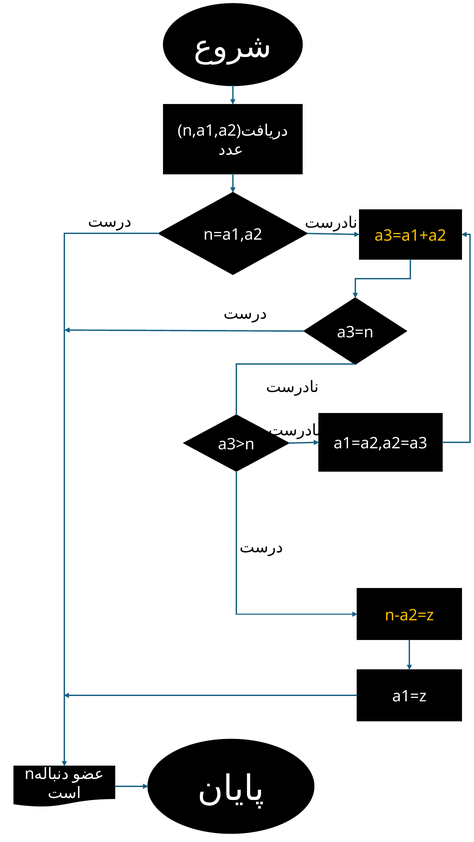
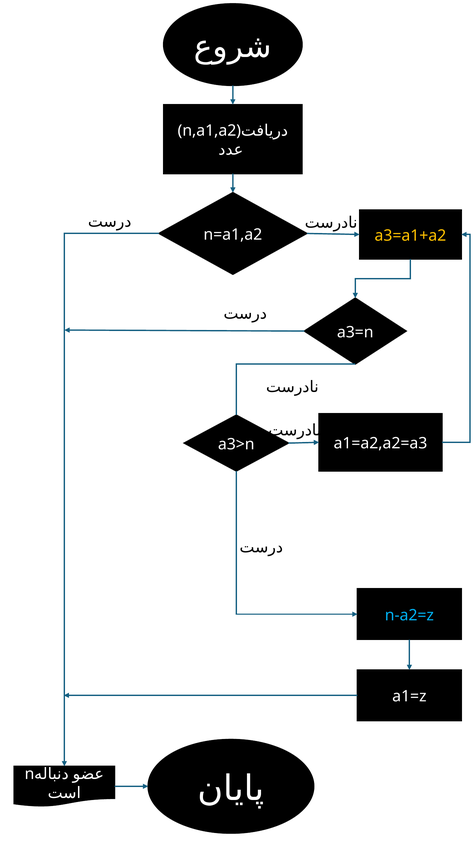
n-a2=z colour: yellow -> light blue
